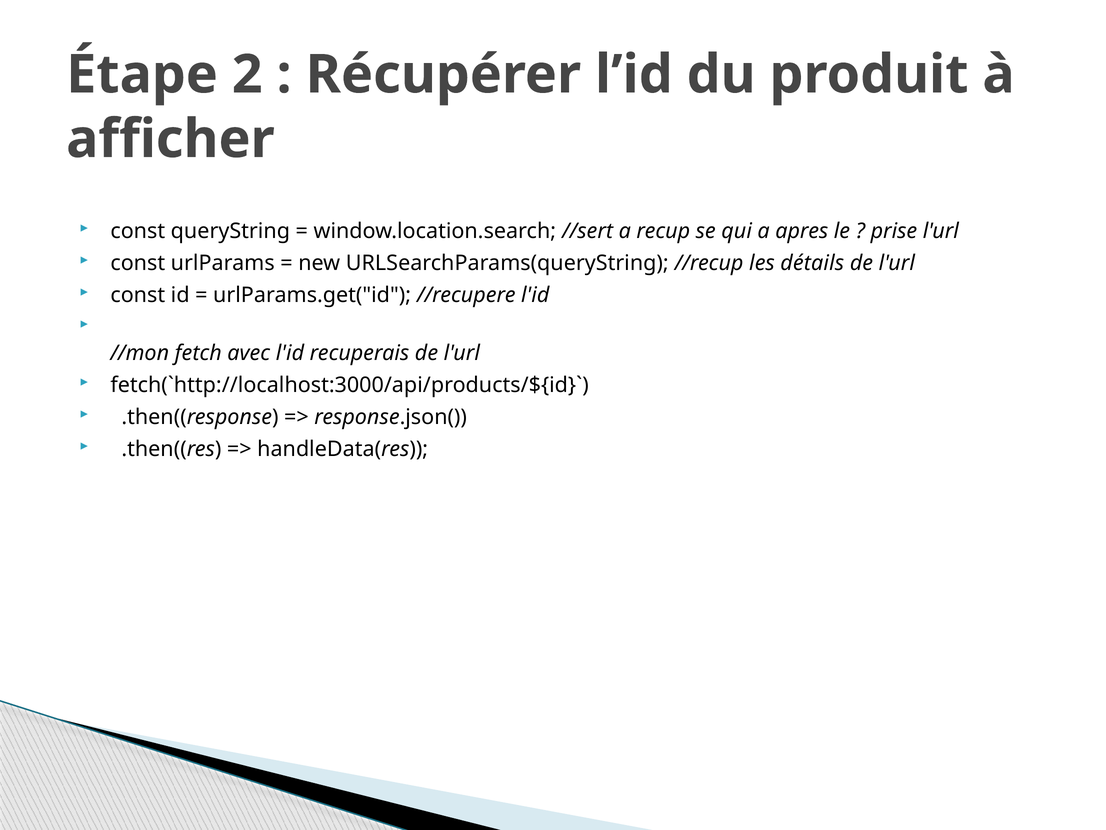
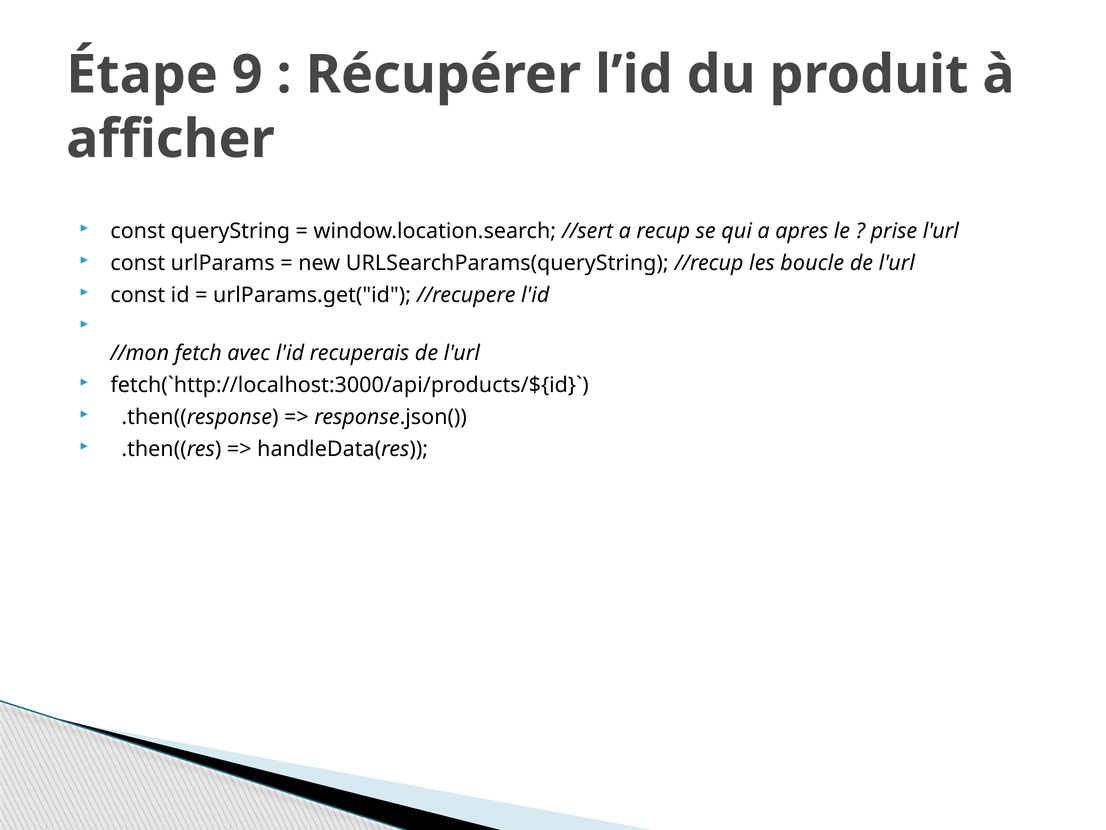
2: 2 -> 9
détails: détails -> boucle
